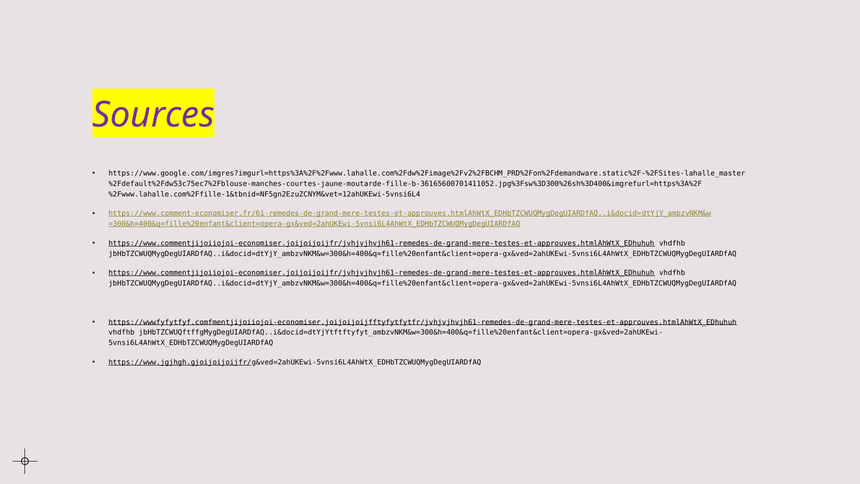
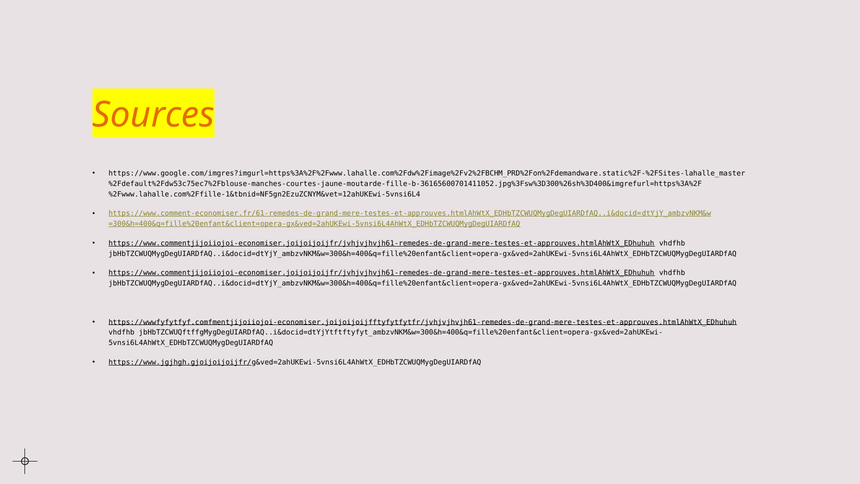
Sources colour: purple -> orange
